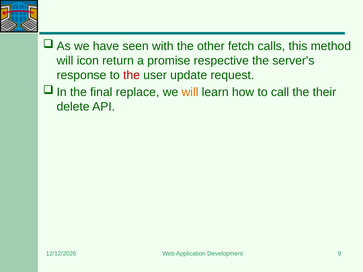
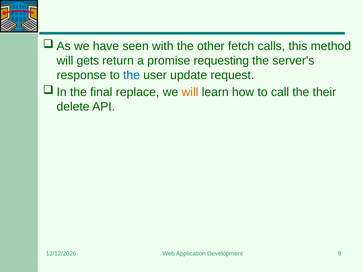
icon: icon -> gets
respective: respective -> requesting
the at (132, 75) colour: red -> blue
